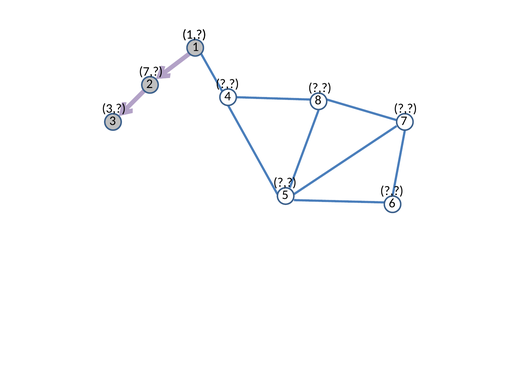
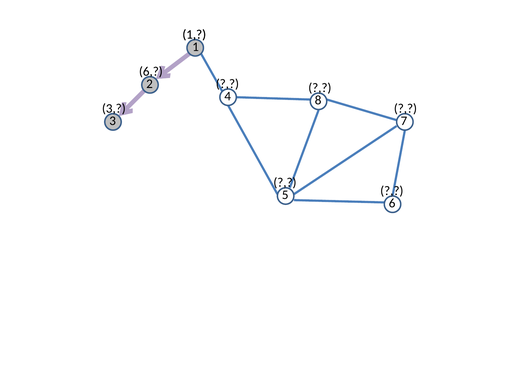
7 at (151, 71): 7 -> 6
